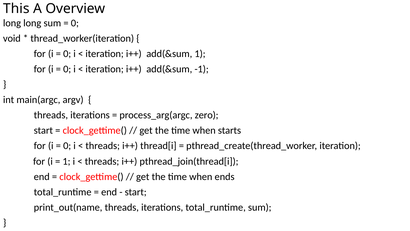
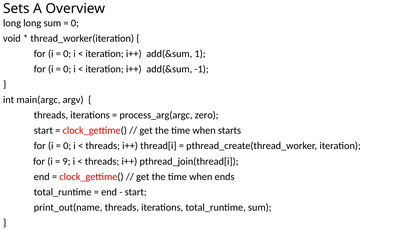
This: This -> Sets
1 at (66, 161): 1 -> 9
